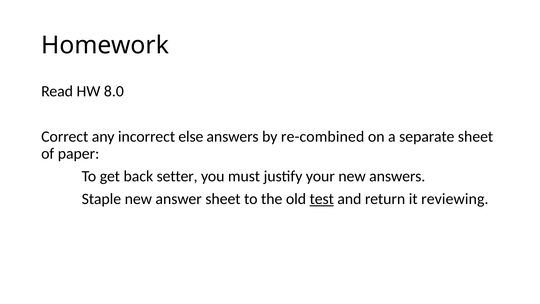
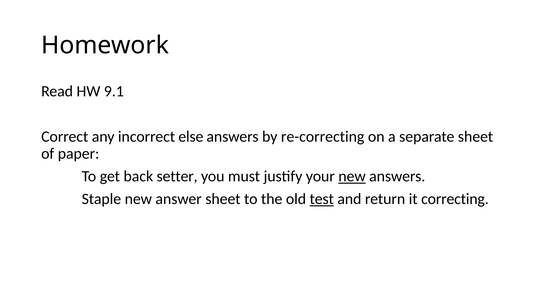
8.0: 8.0 -> 9.1
re-combined: re-combined -> re-correcting
new at (352, 176) underline: none -> present
reviewing: reviewing -> correcting
